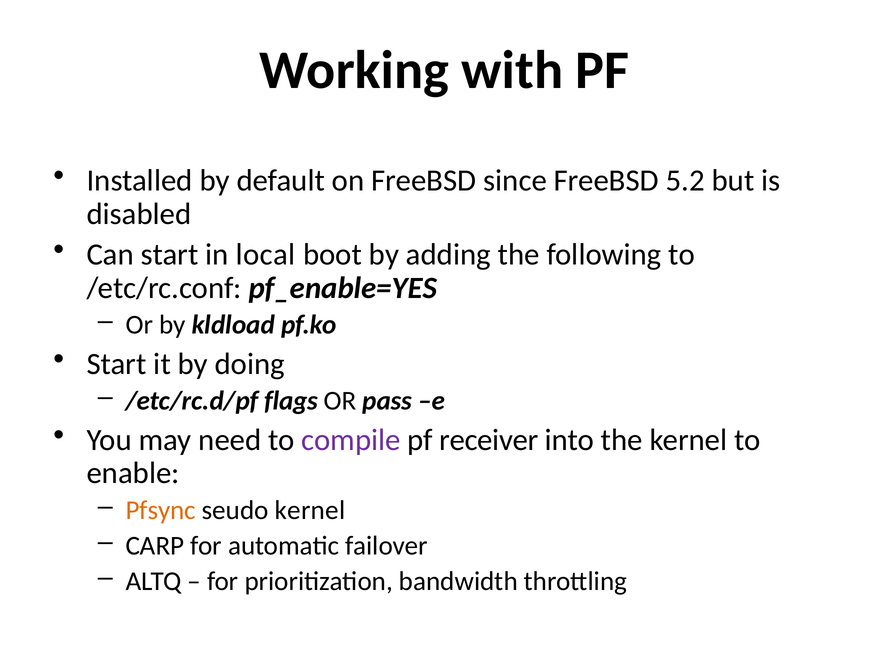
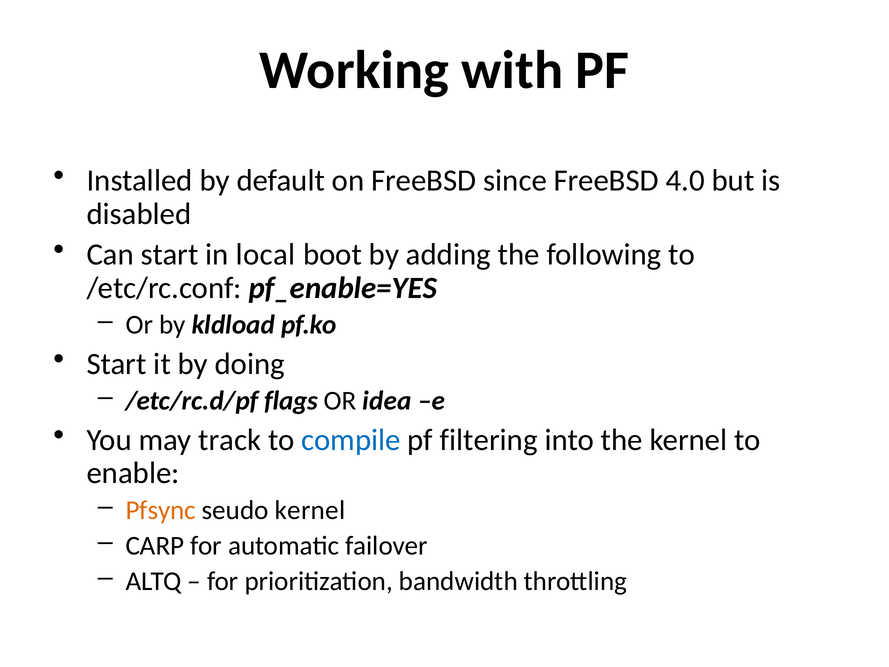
5.2: 5.2 -> 4.0
pass: pass -> idea
need: need -> track
compile colour: purple -> blue
receiver: receiver -> filtering
